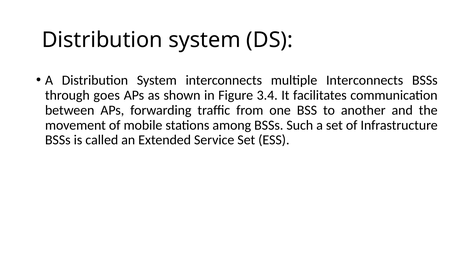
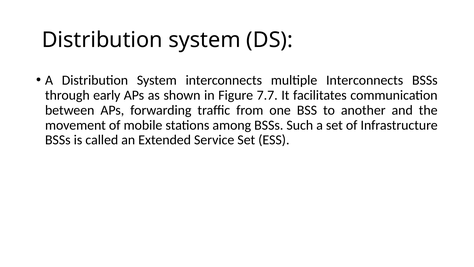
goes: goes -> early
3.4: 3.4 -> 7.7
